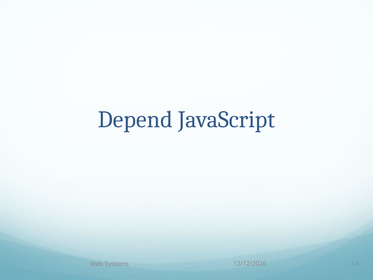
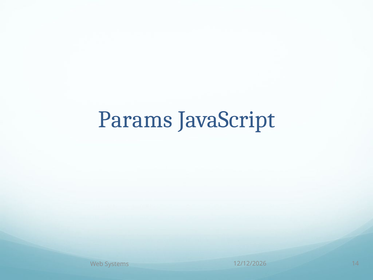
Depend: Depend -> Params
